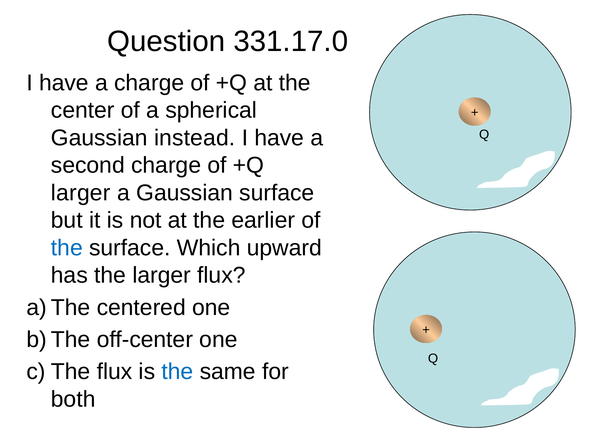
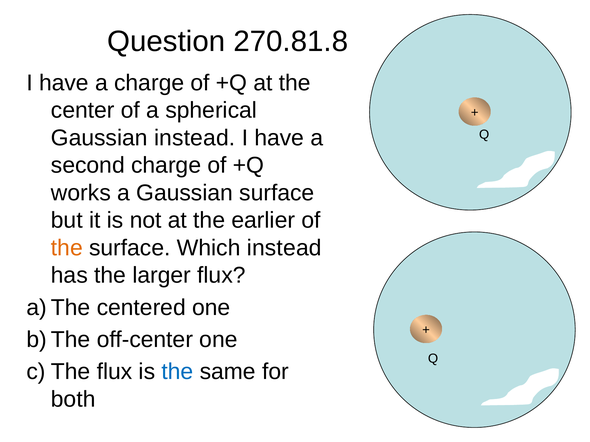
331.17.0: 331.17.0 -> 270.81.8
larger at (81, 193): larger -> works
the at (67, 248) colour: blue -> orange
Which upward: upward -> instead
